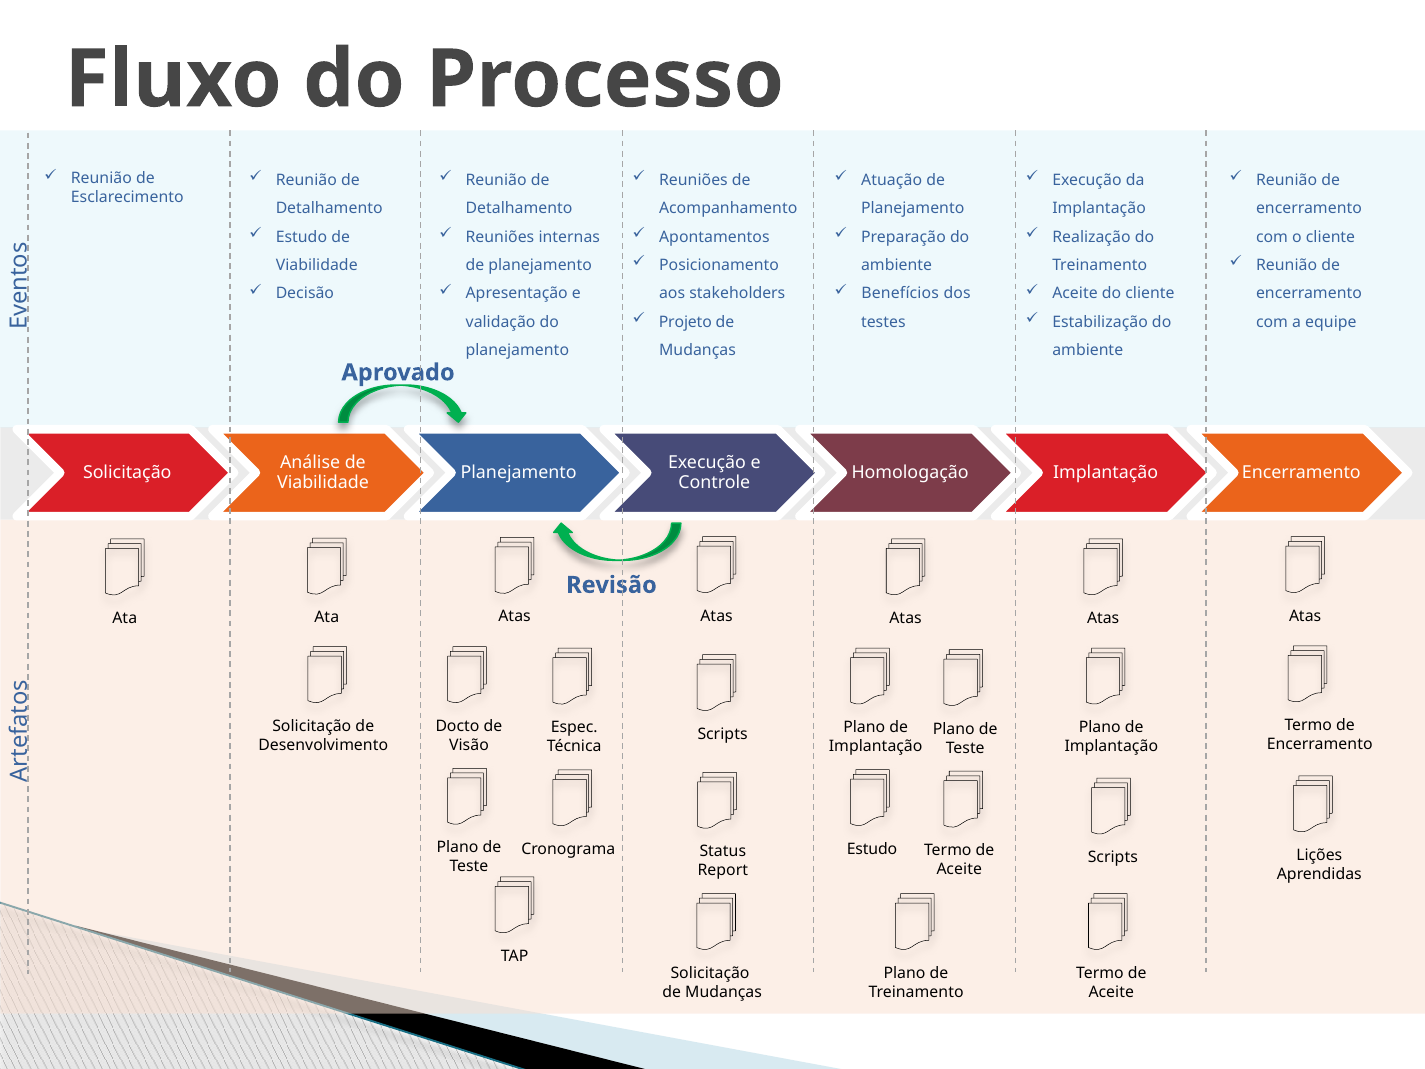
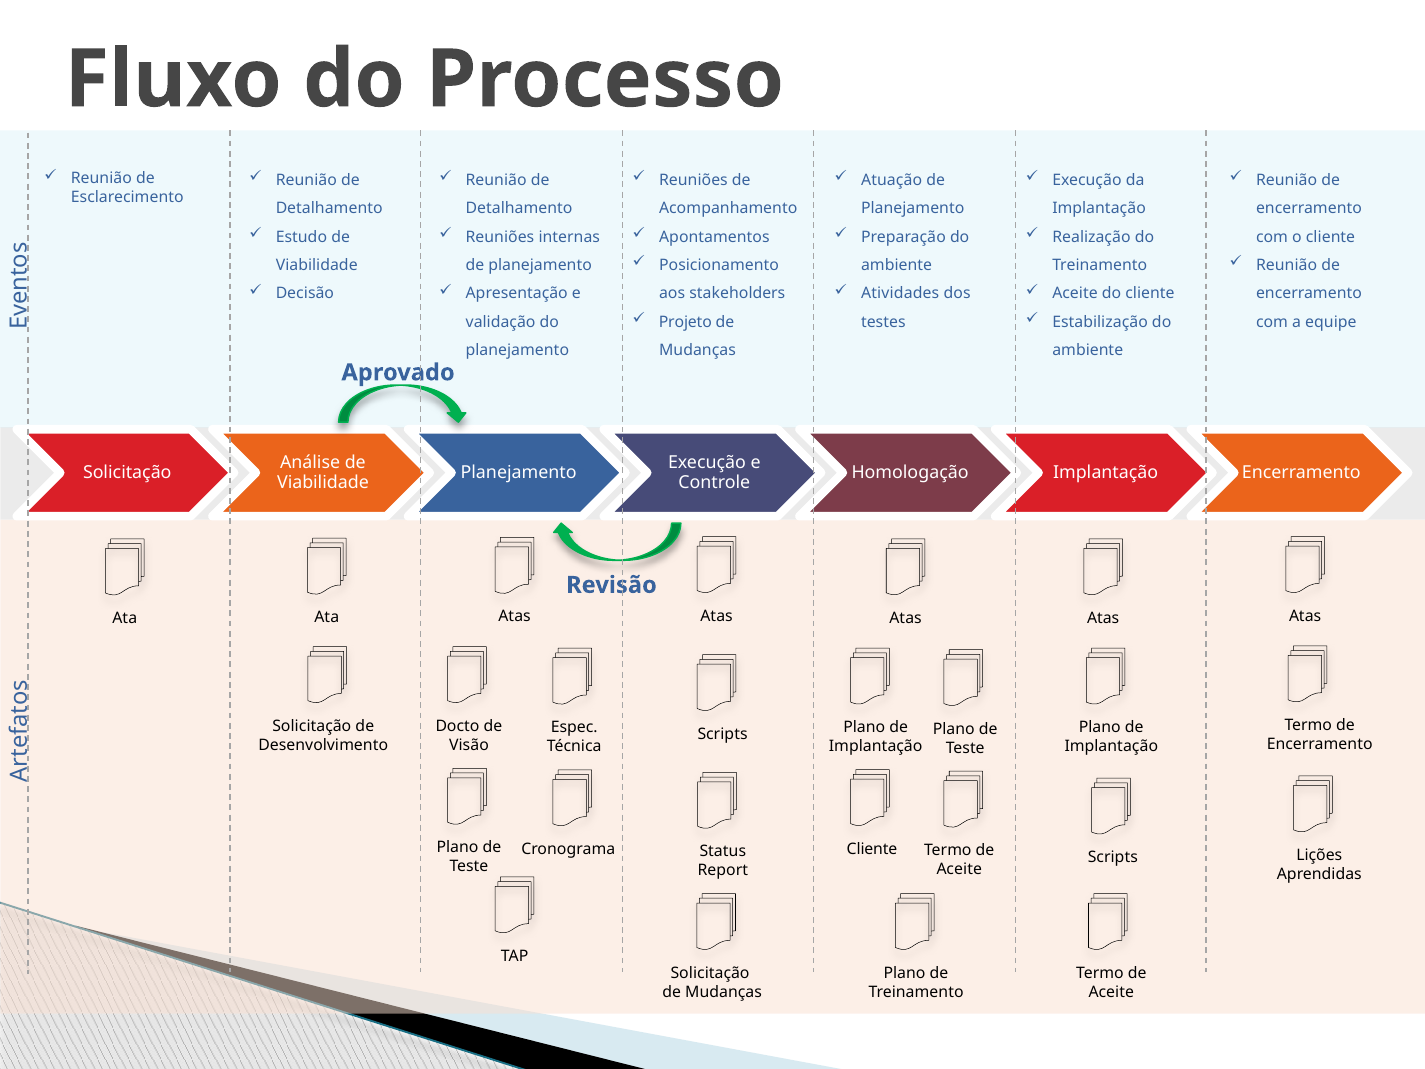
Benefícios: Benefícios -> Atividades
Estudo at (872, 849): Estudo -> Cliente
